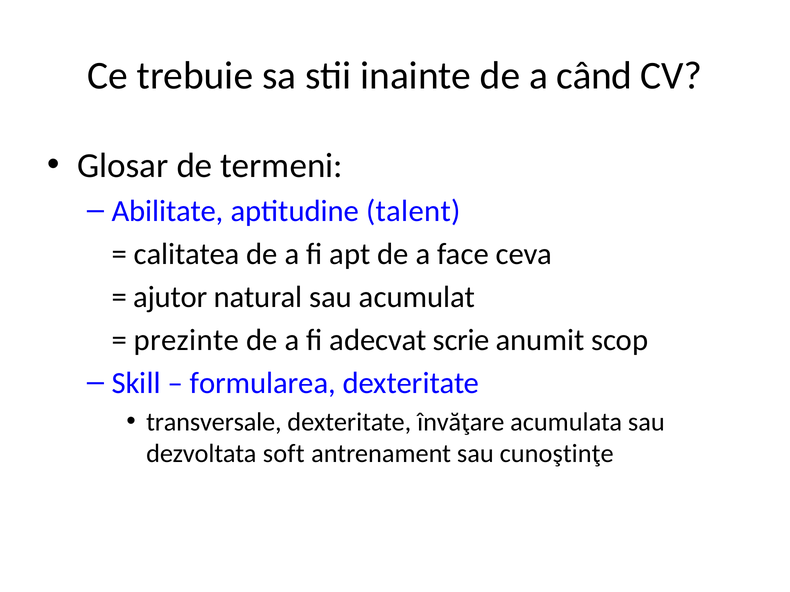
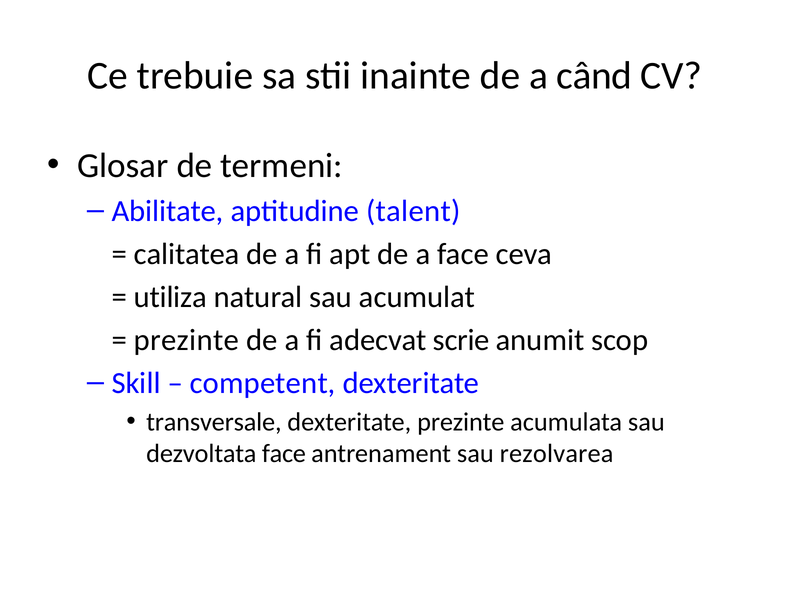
ajutor: ajutor -> utiliza
formularea: formularea -> competent
dexteritate învăţare: învăţare -> prezinte
dezvoltata soft: soft -> face
cunoştinţe: cunoştinţe -> rezolvarea
